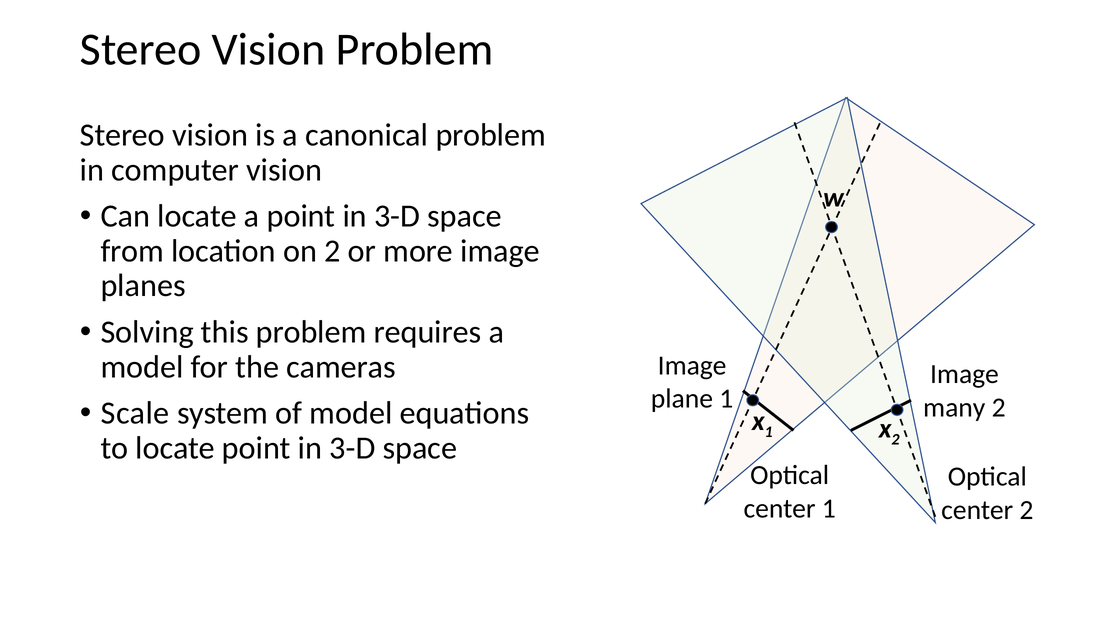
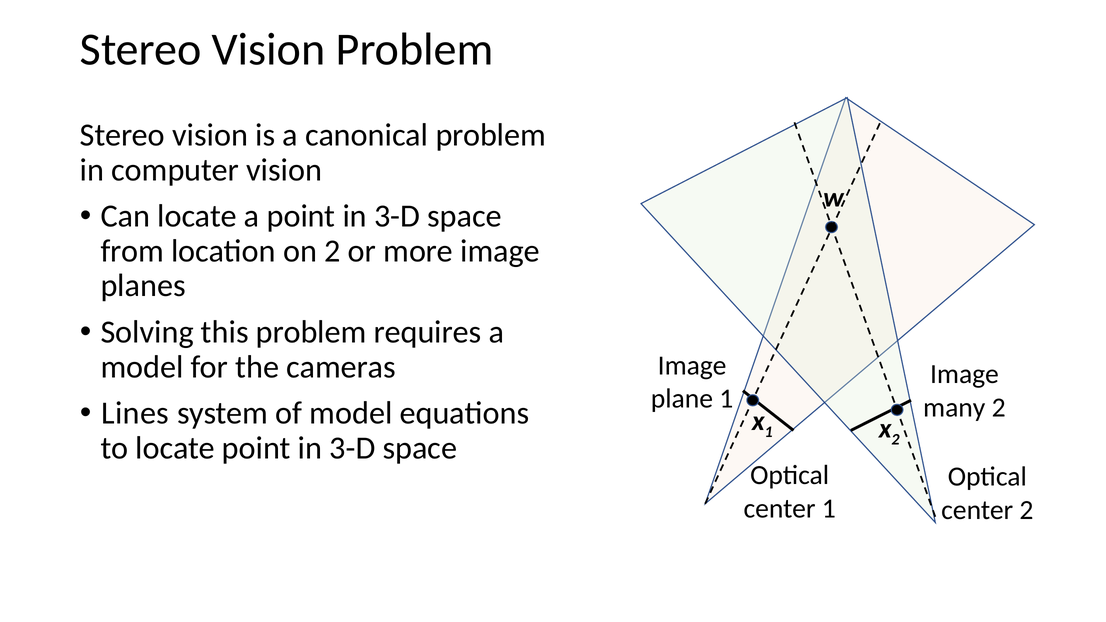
Scale: Scale -> Lines
